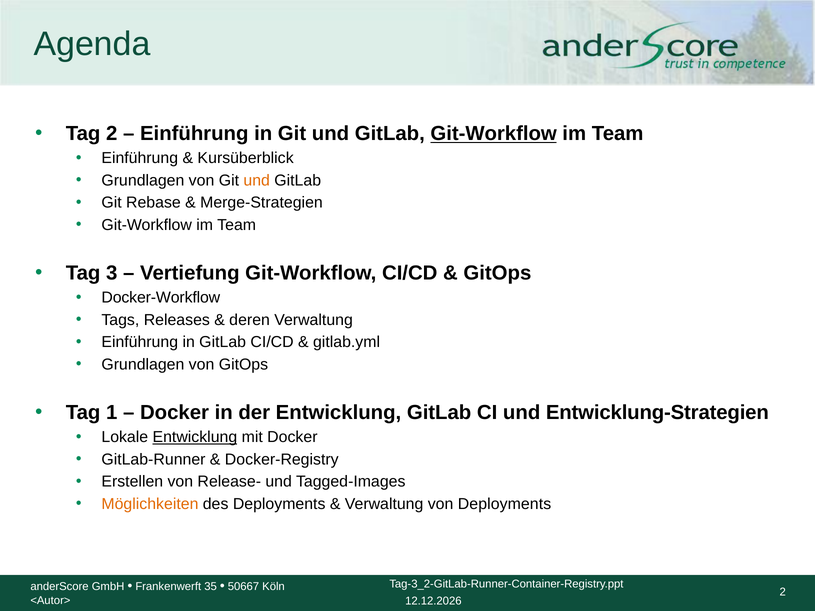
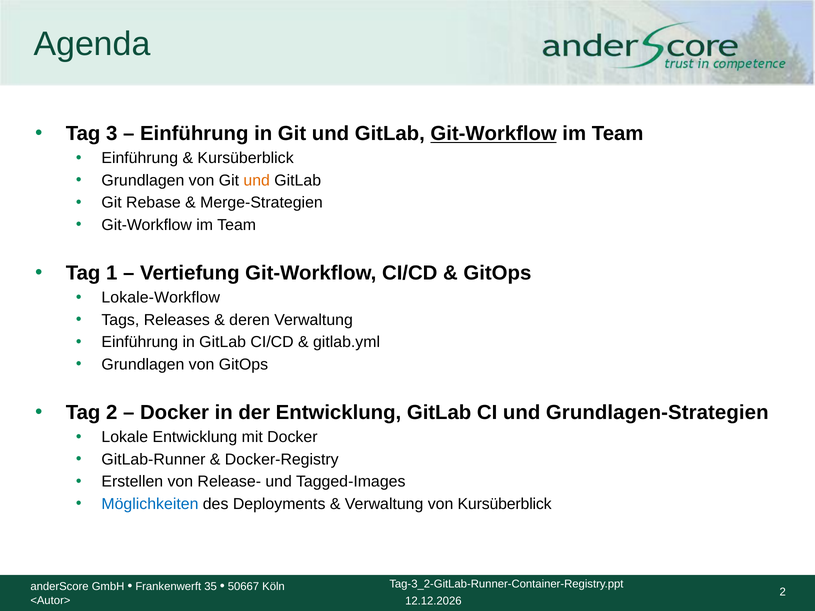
Tag 2: 2 -> 3
3: 3 -> 1
Docker-Workflow: Docker-Workflow -> Lokale-Workflow
Tag 1: 1 -> 2
Entwicklung-Strategien: Entwicklung-Strategien -> Grundlagen-Strategien
Entwicklung at (195, 437) underline: present -> none
Möglichkeiten colour: orange -> blue
von Deployments: Deployments -> Kursüberblick
